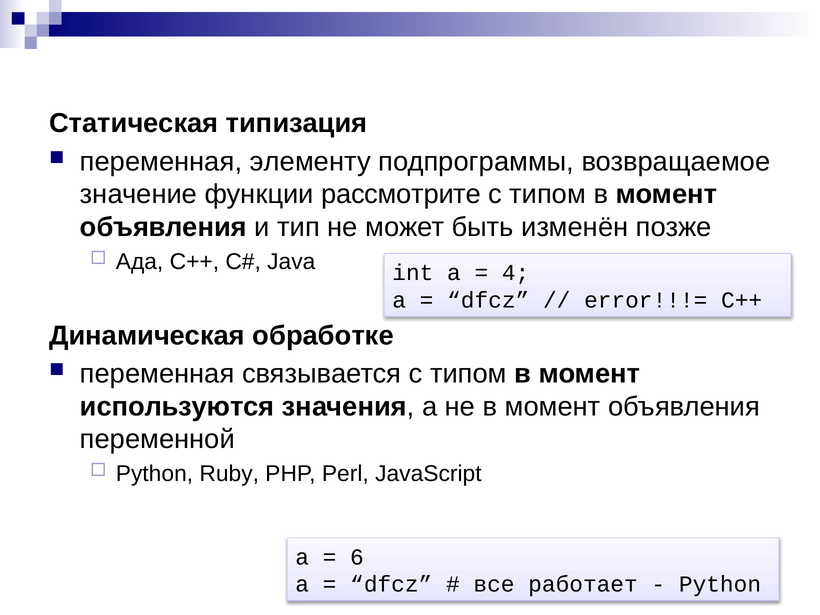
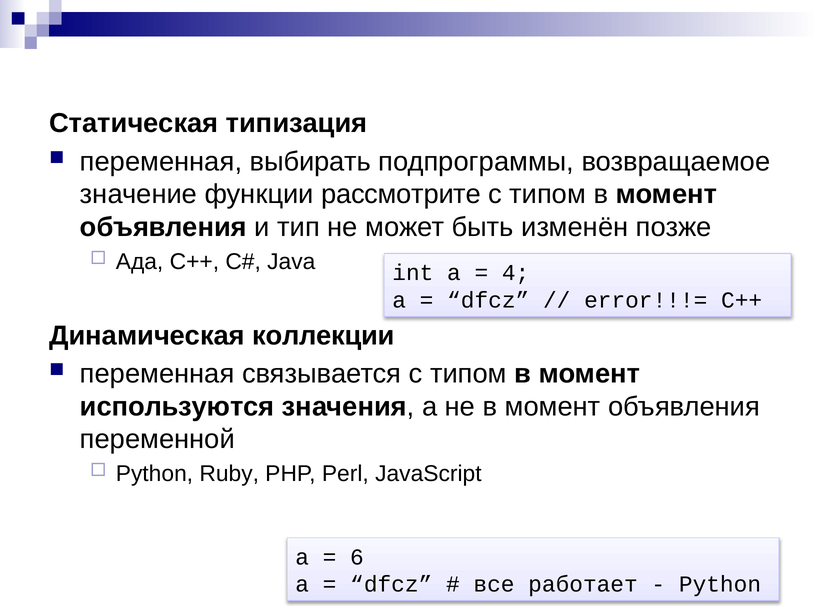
элементу: элементу -> выбирать
обработке: обработке -> коллекции
